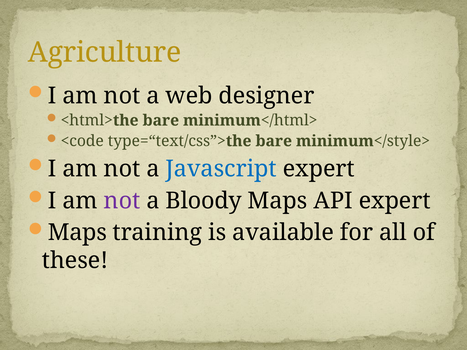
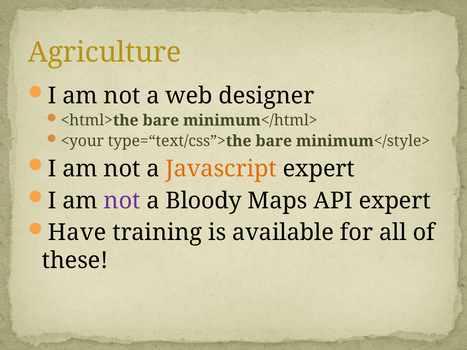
<code: <code -> <your
Javascript colour: blue -> orange
Maps at (77, 233): Maps -> Have
